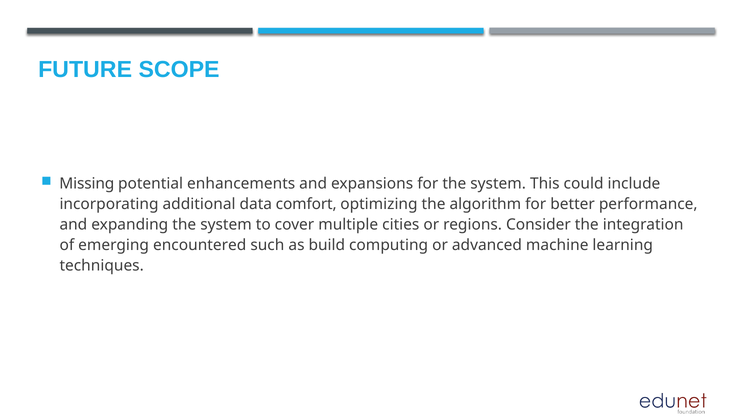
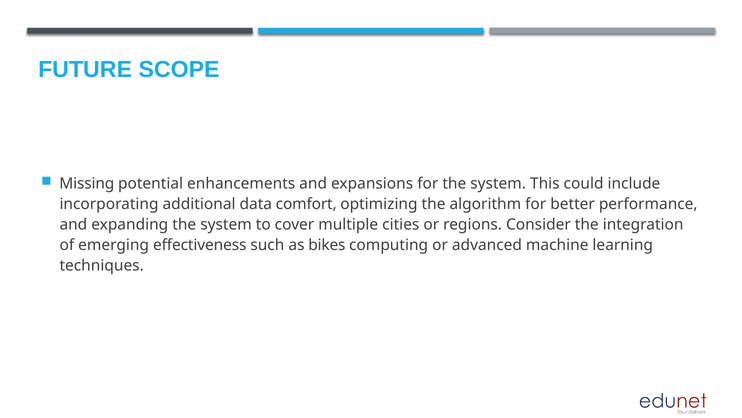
encountered: encountered -> effectiveness
build: build -> bikes
